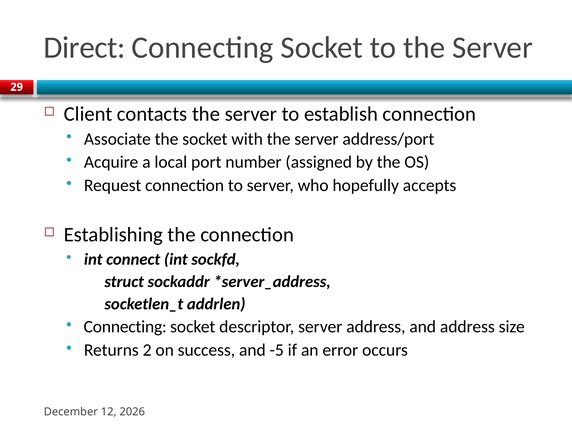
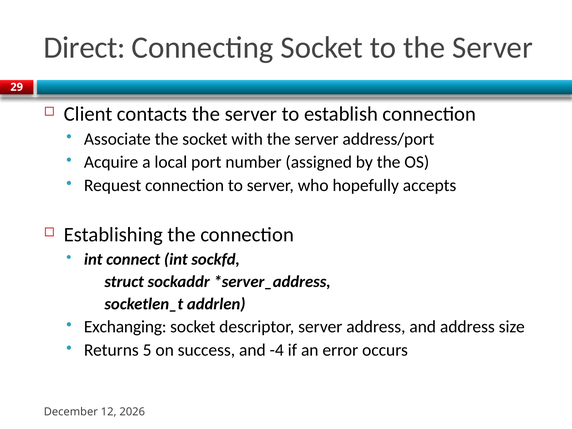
Connecting at (125, 327): Connecting -> Exchanging
2: 2 -> 5
-5: -5 -> -4
